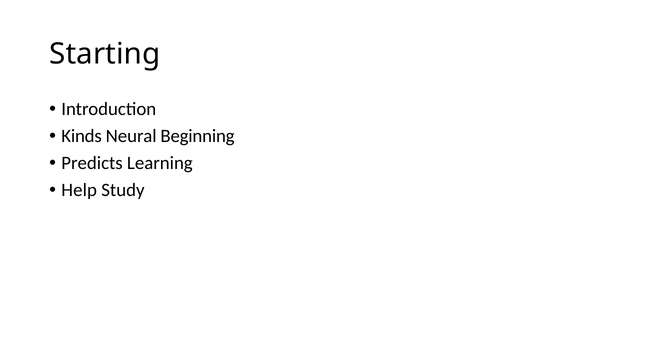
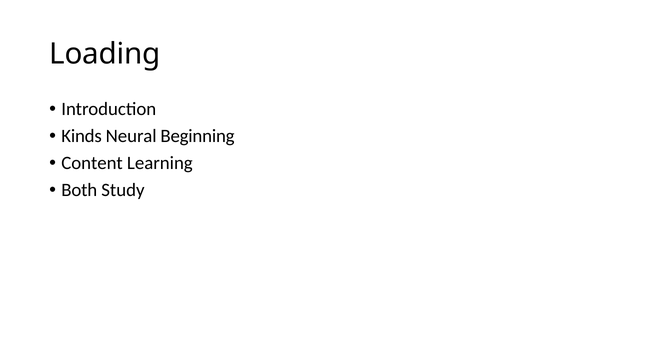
Starting: Starting -> Loading
Predicts: Predicts -> Content
Help: Help -> Both
